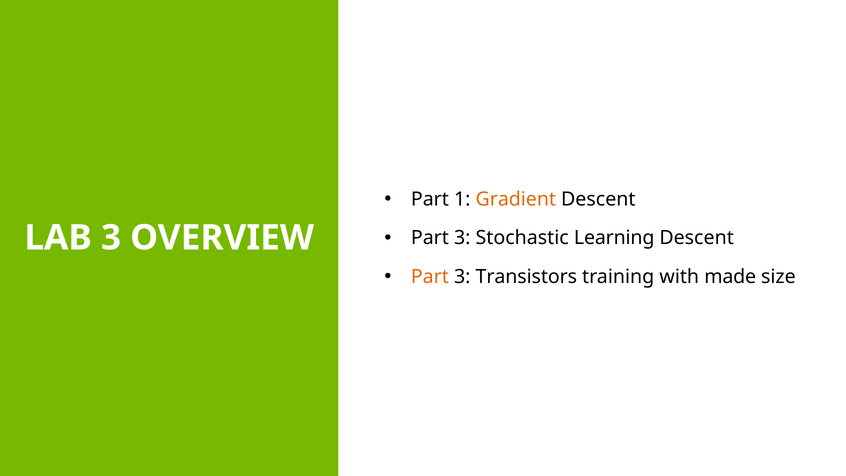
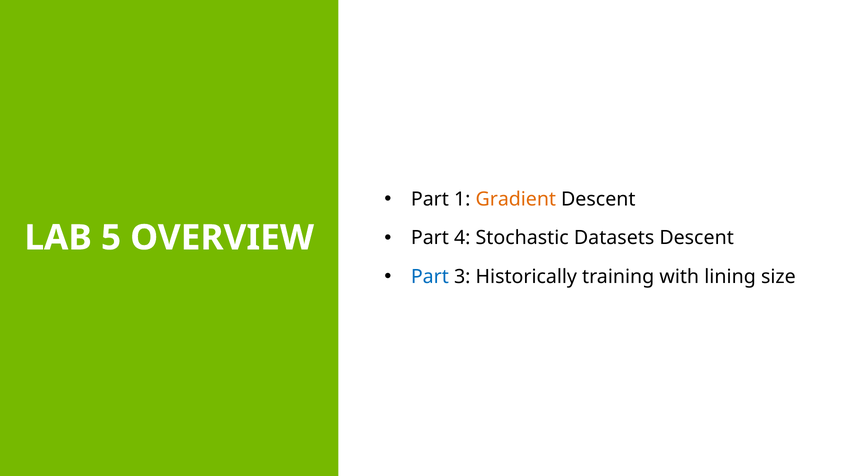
3 at (462, 238): 3 -> 4
Learning: Learning -> Datasets
LAB 3: 3 -> 5
Part at (430, 277) colour: orange -> blue
Transistors: Transistors -> Historically
made: made -> lining
